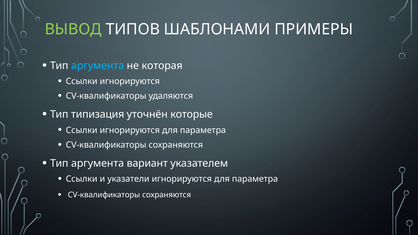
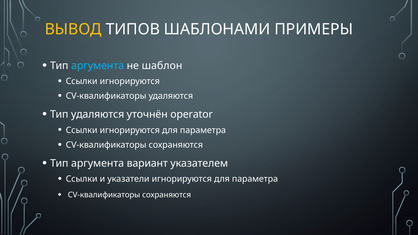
ВЫВОД colour: light green -> yellow
которая: которая -> шаблон
Тип типизация: типизация -> удаляются
которые: которые -> operator
